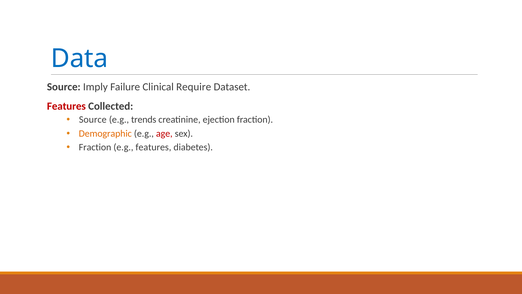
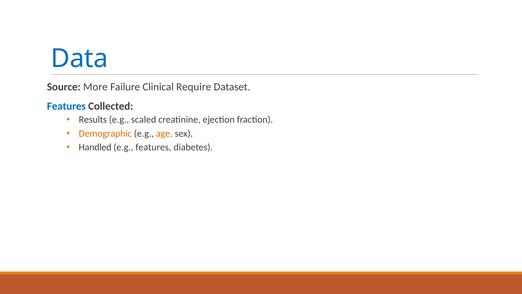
Imply: Imply -> More
Features at (66, 106) colour: red -> blue
Source at (93, 120): Source -> Results
trends: trends -> scaled
age colour: red -> orange
Fraction at (95, 147): Fraction -> Handled
